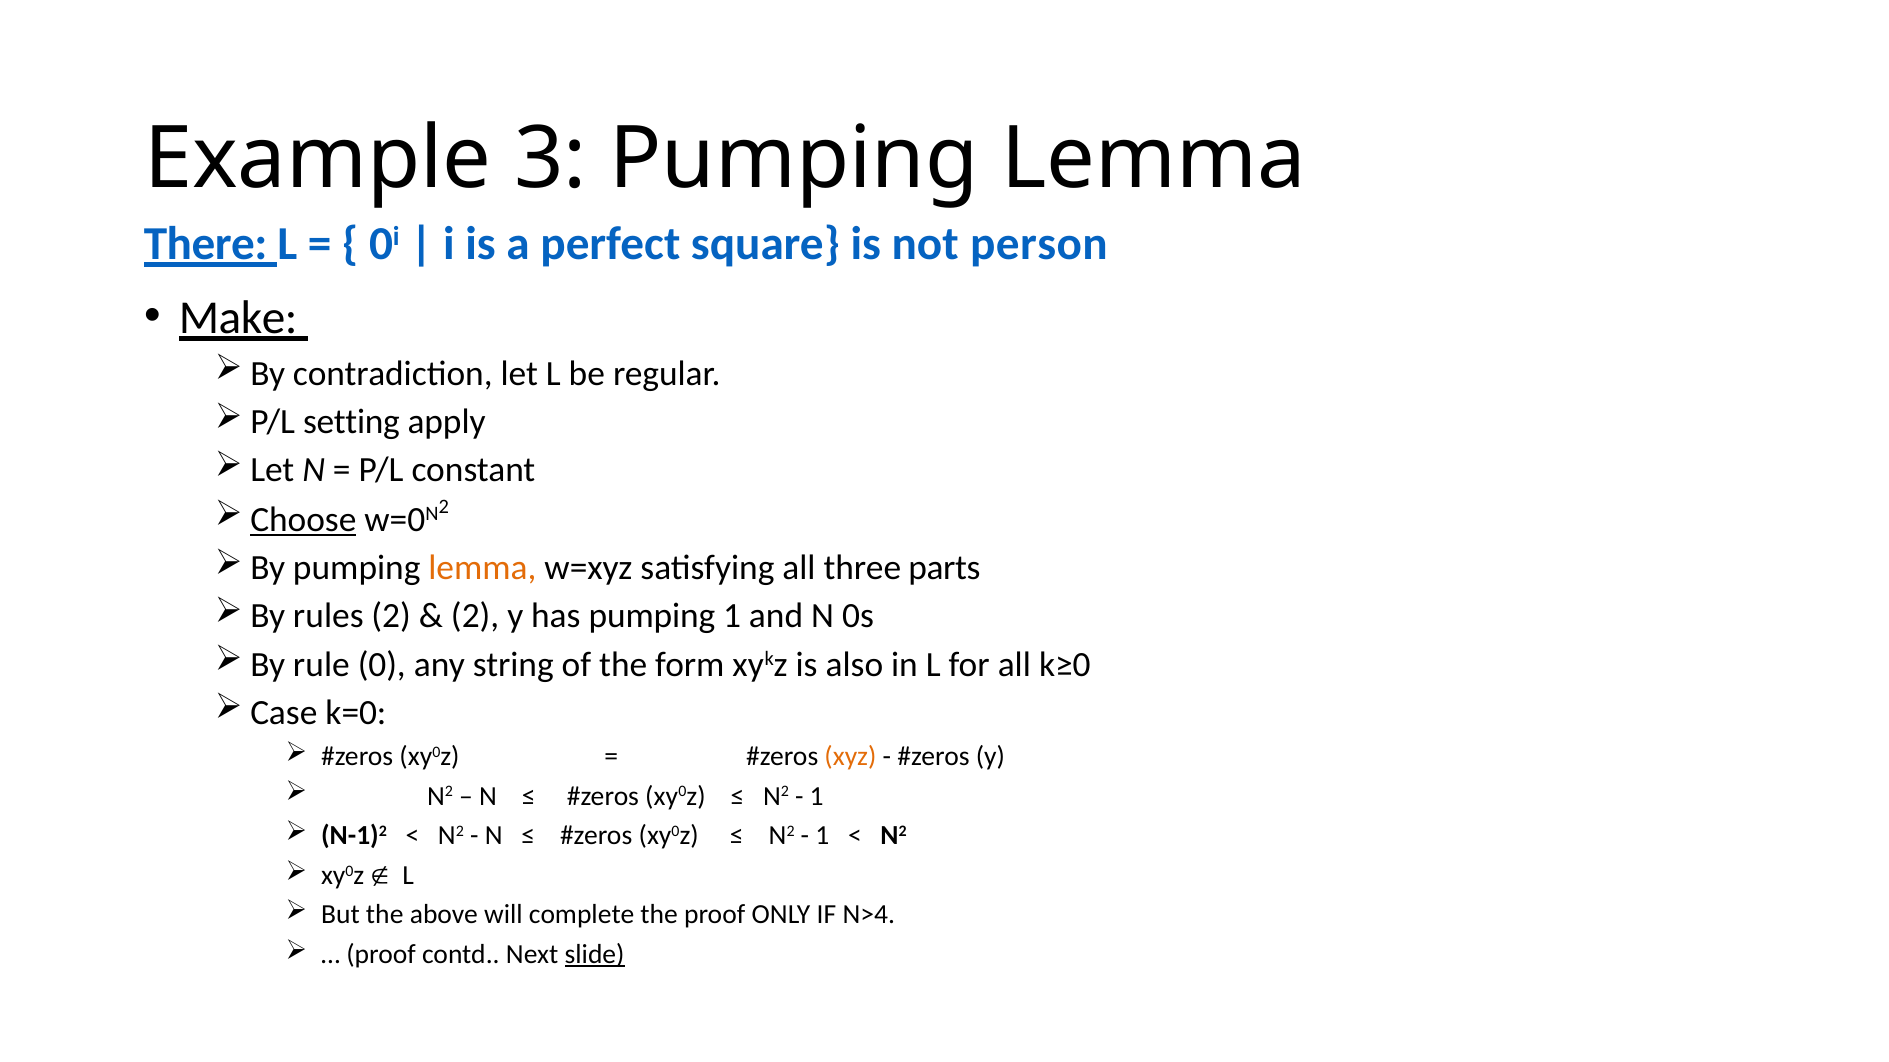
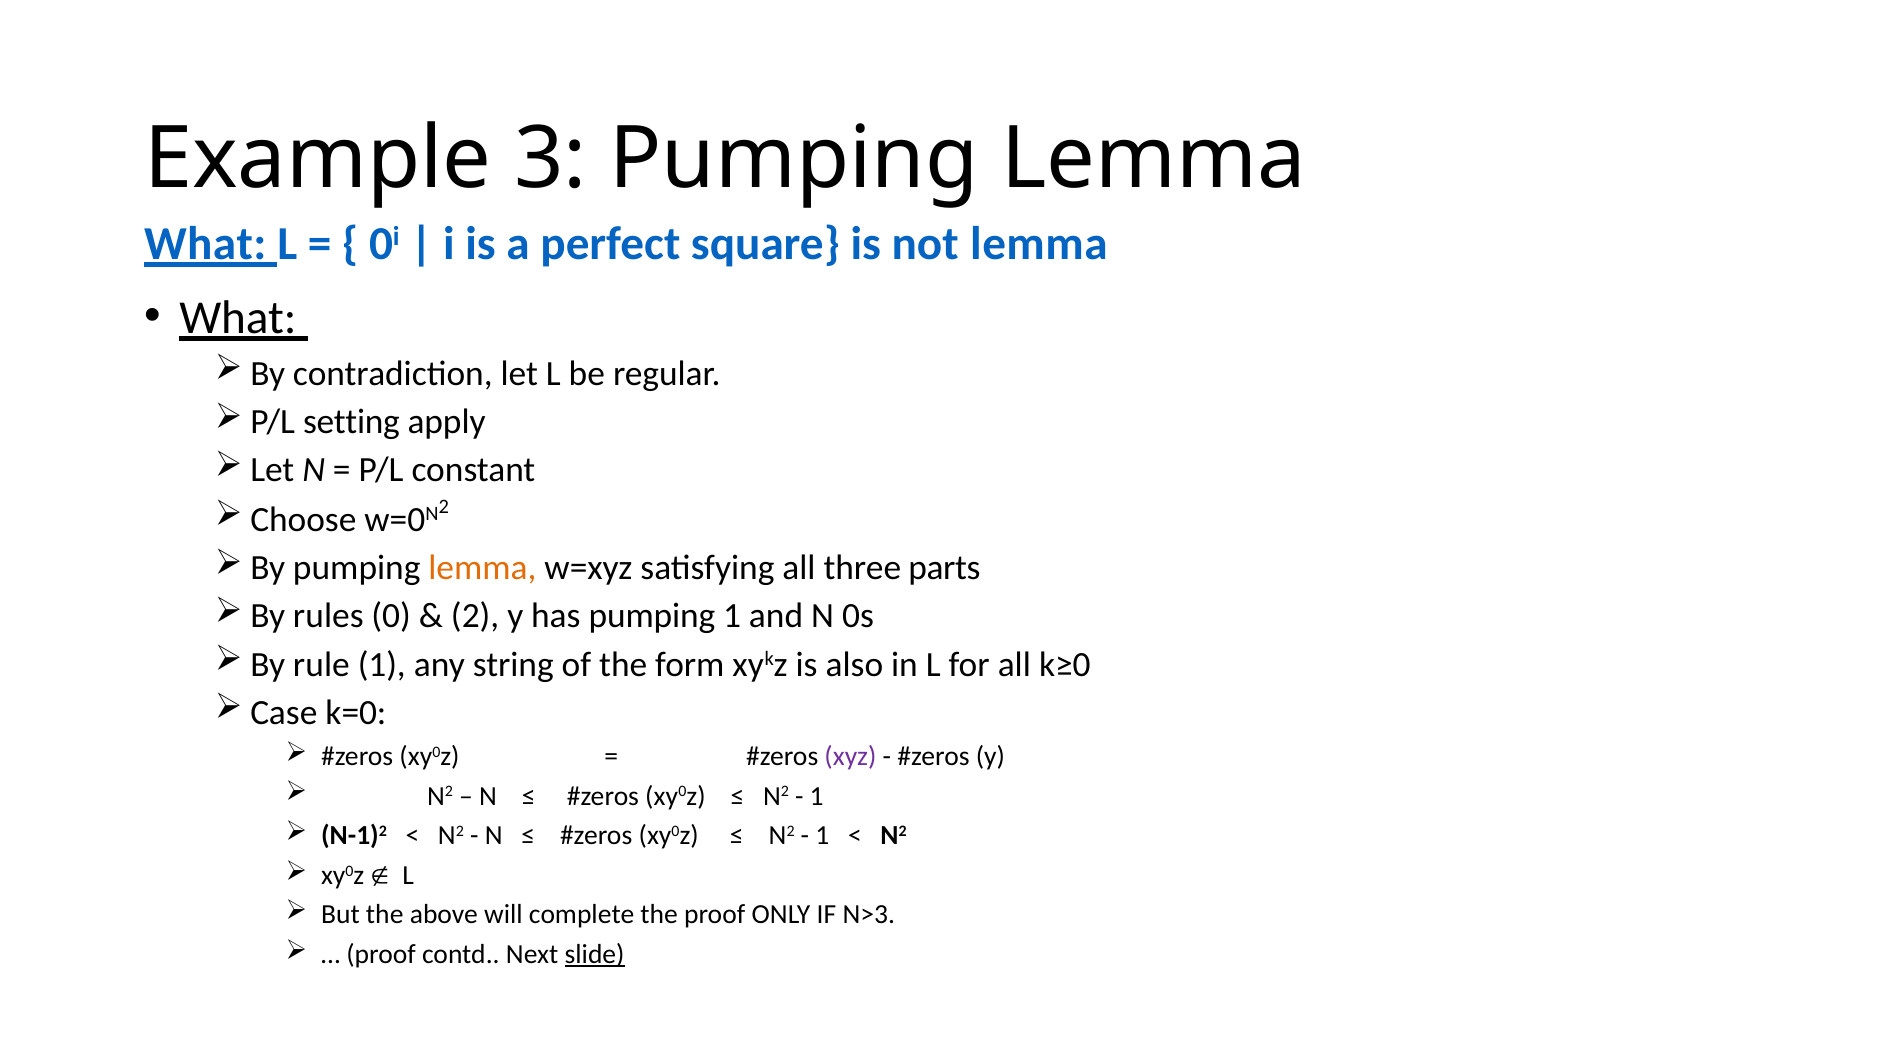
There at (206, 244): There -> What
not person: person -> lemma
Make at (238, 318): Make -> What
Choose underline: present -> none
rules 2: 2 -> 0
rule 0: 0 -> 1
xyz colour: orange -> purple
N>4: N>4 -> N>3
